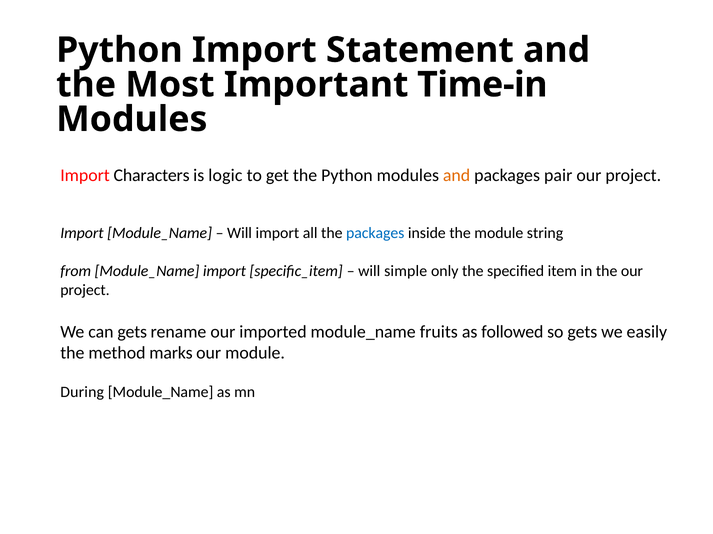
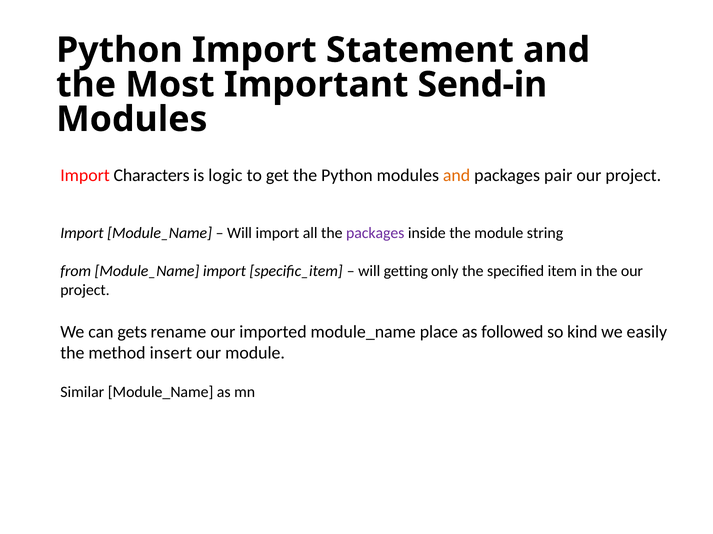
Time-in: Time-in -> Send-in
packages at (375, 233) colour: blue -> purple
simple: simple -> getting
fruits: fruits -> place
so gets: gets -> kind
marks: marks -> insert
During: During -> Similar
